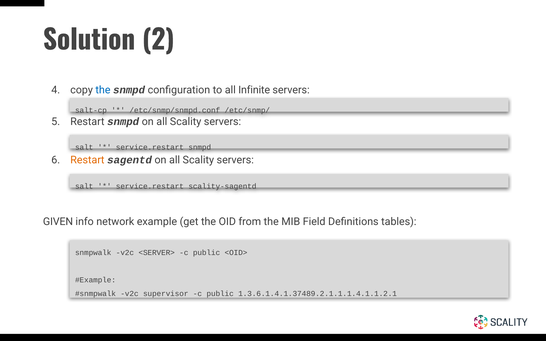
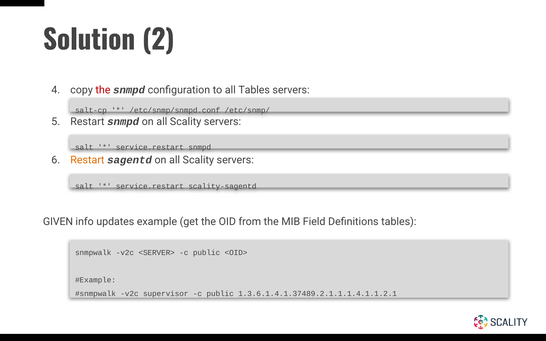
the at (103, 90) colour: blue -> red
all Infinite: Infinite -> Tables
network: network -> updates
